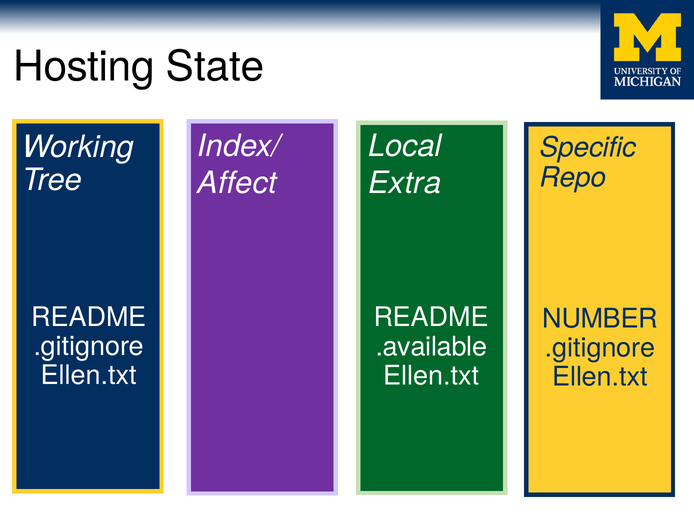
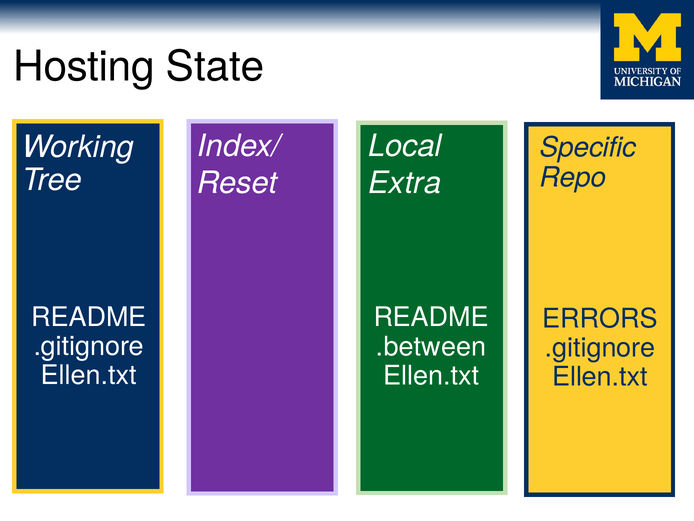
Affect: Affect -> Reset
NUMBER: NUMBER -> ERRORS
.available: .available -> .between
